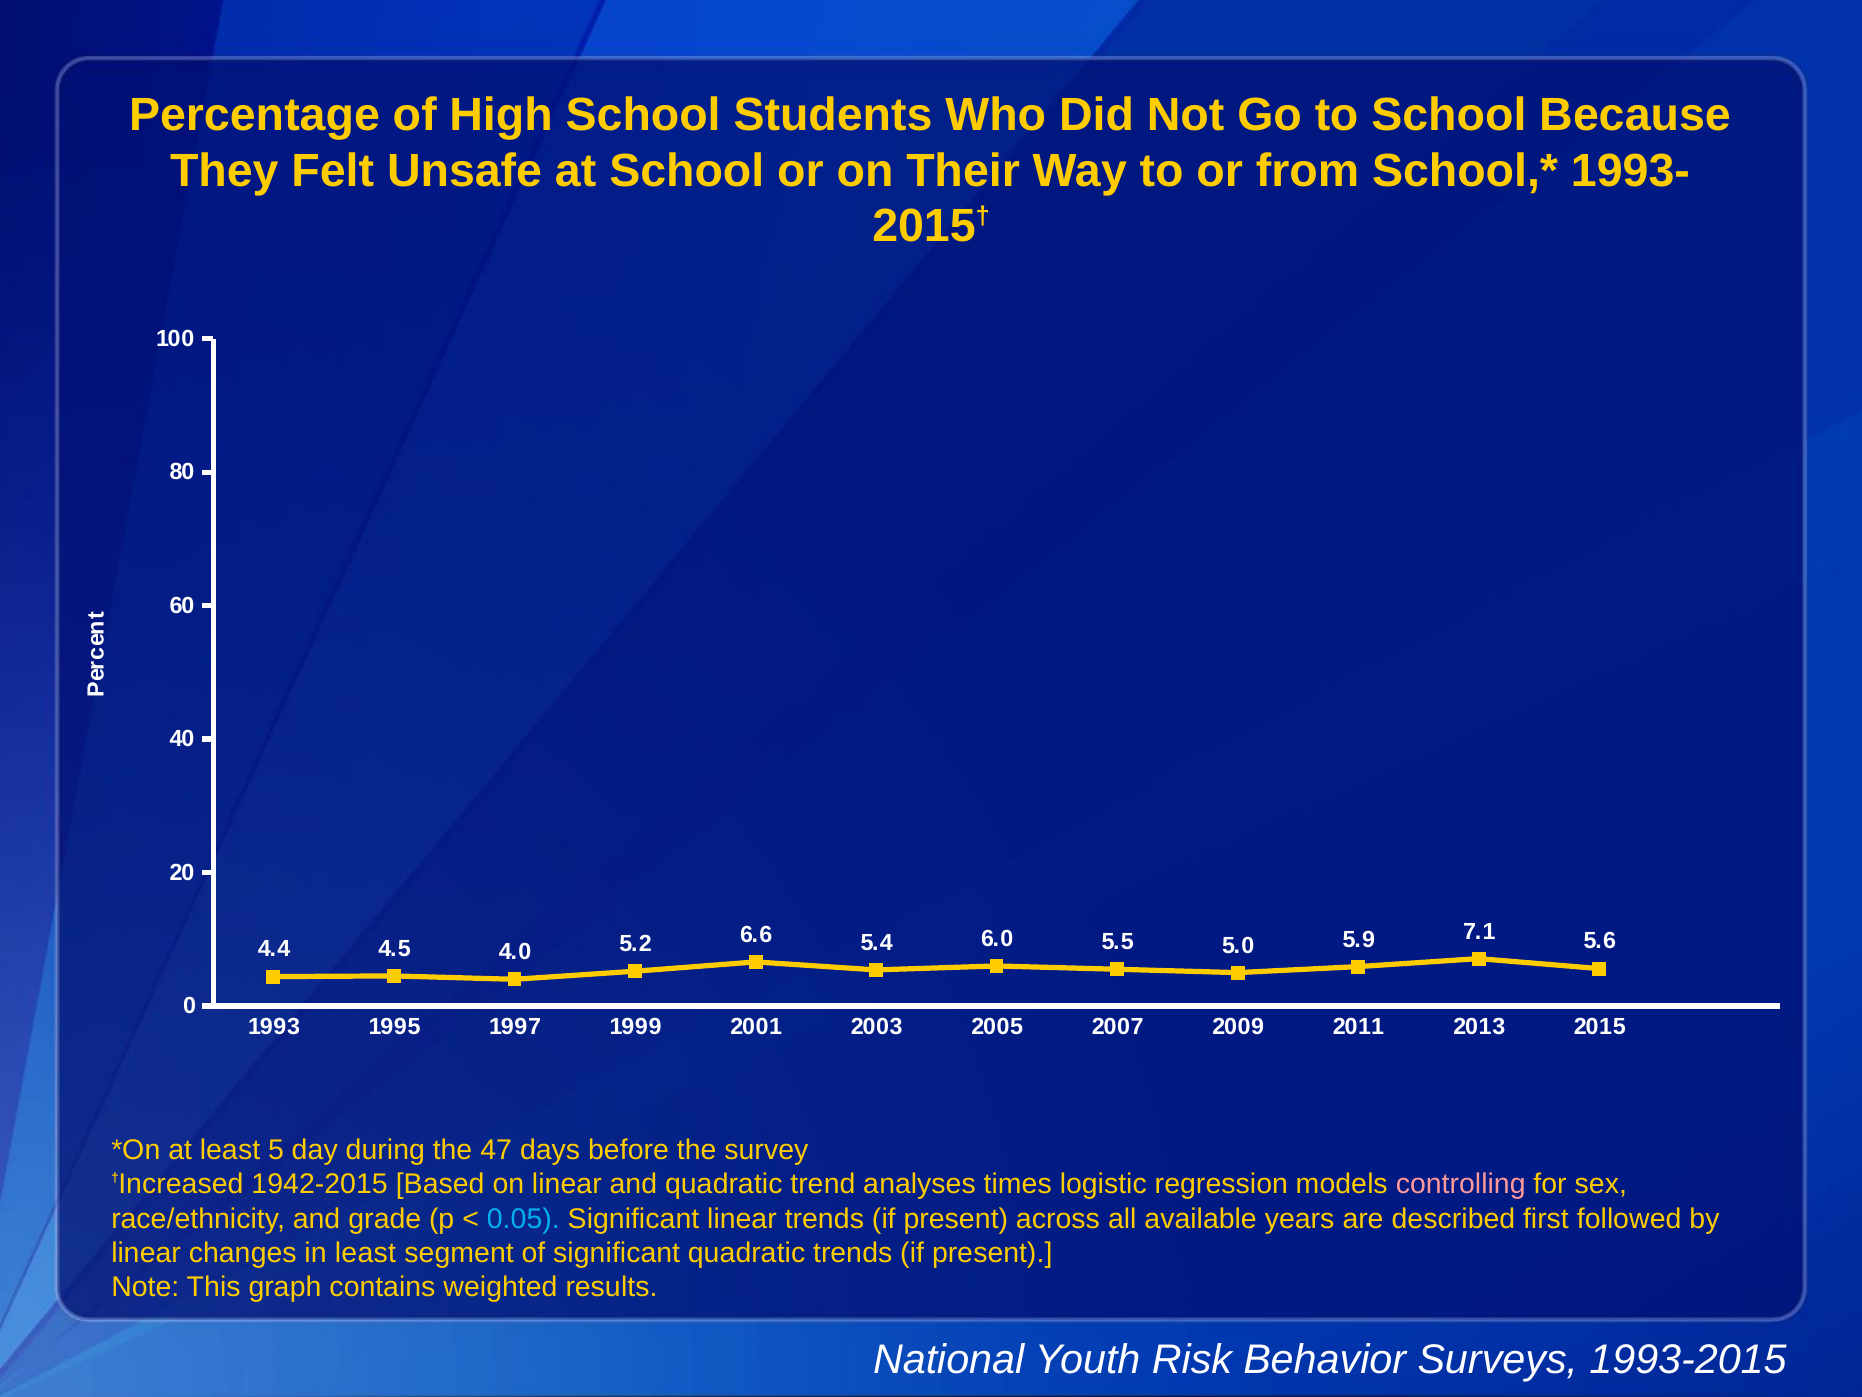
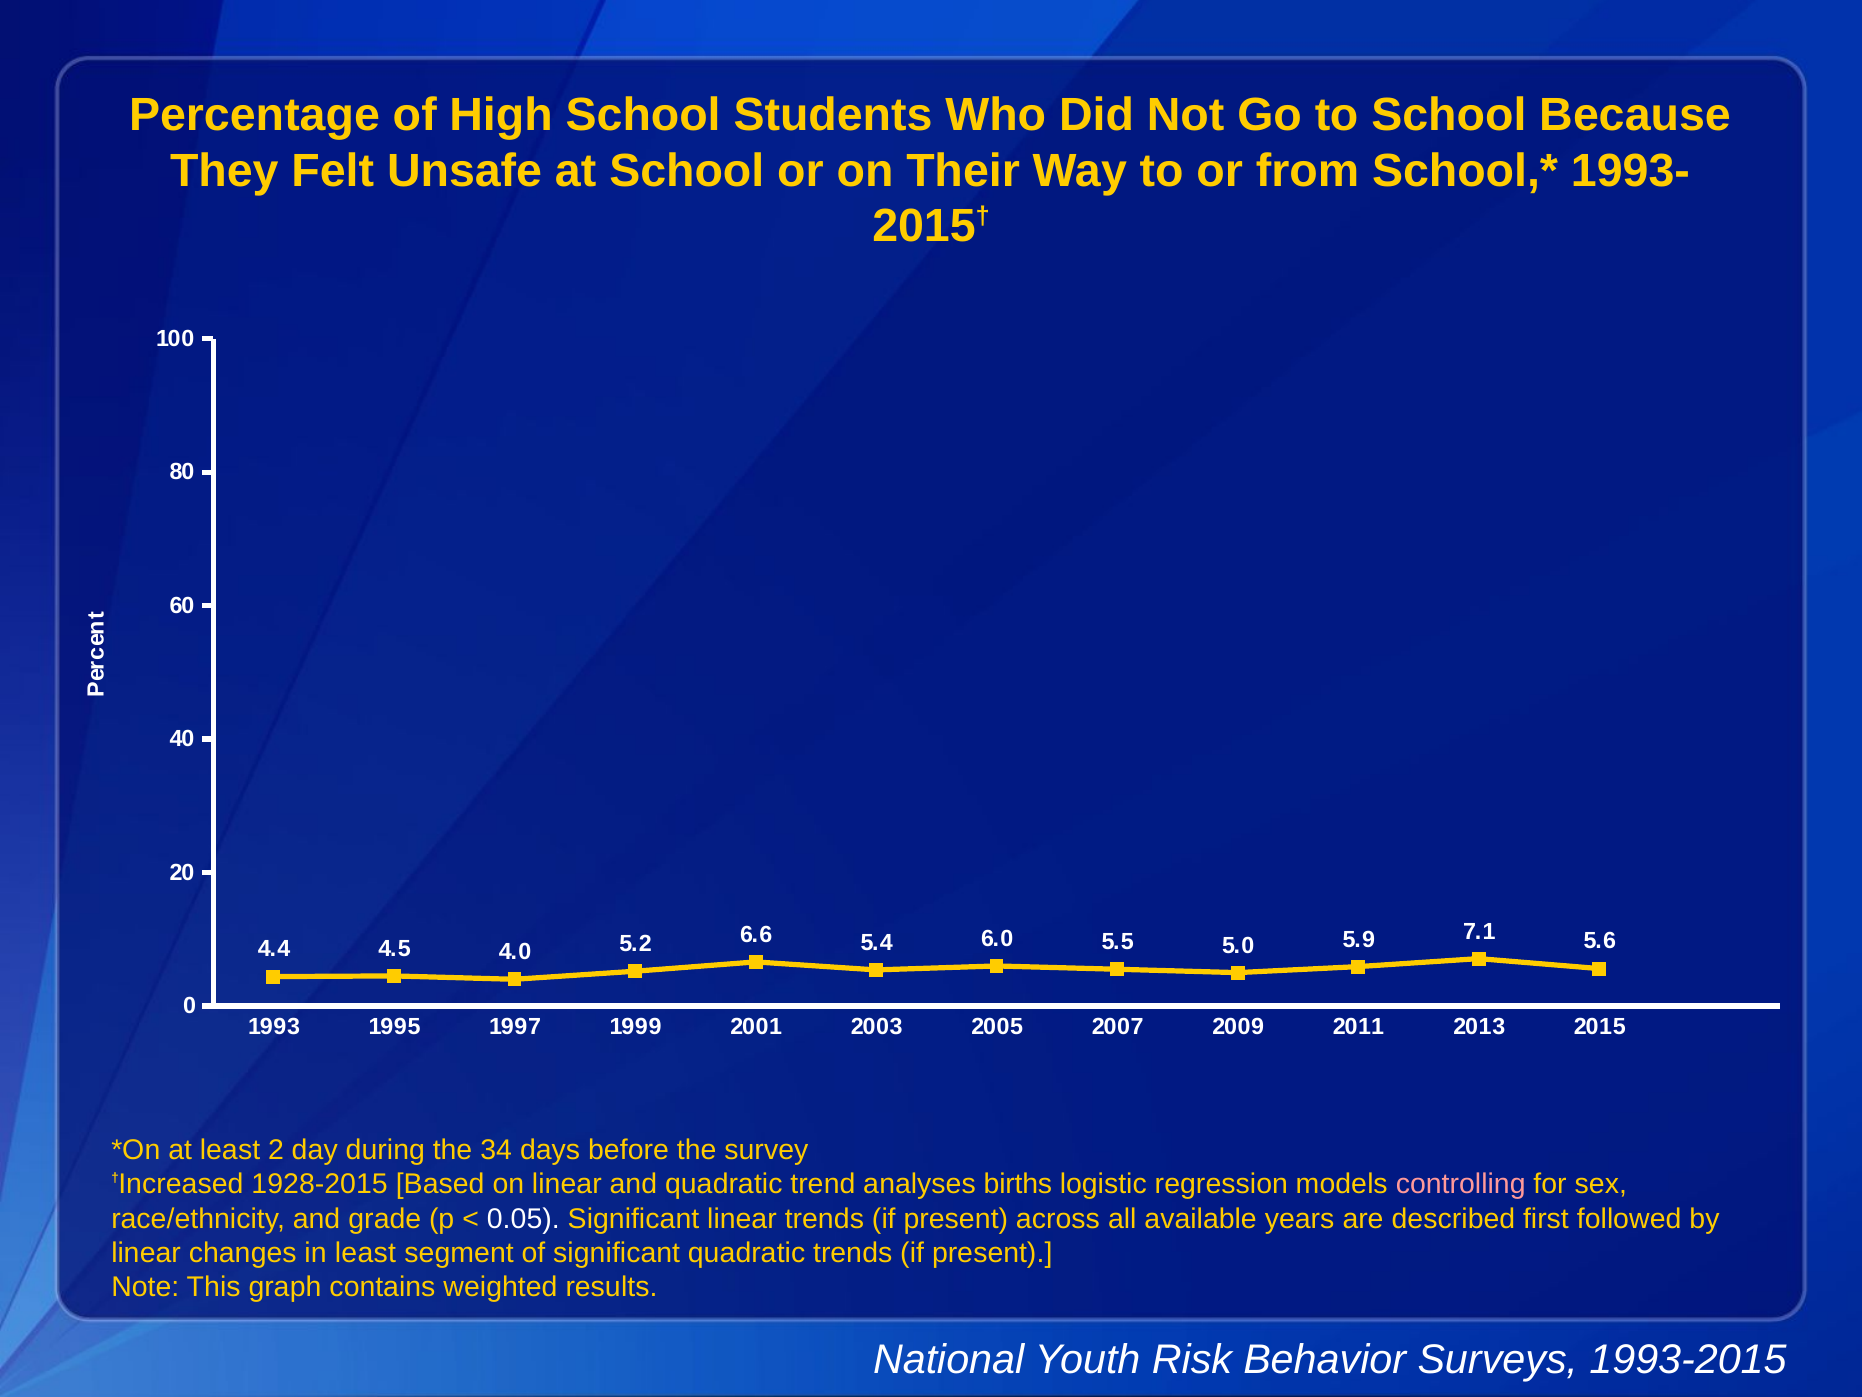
5: 5 -> 2
47: 47 -> 34
1942-2015: 1942-2015 -> 1928-2015
times: times -> births
0.05 colour: light blue -> white
